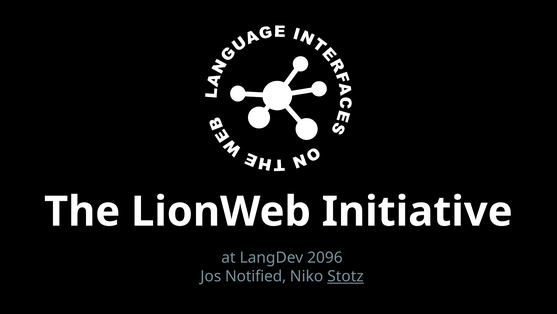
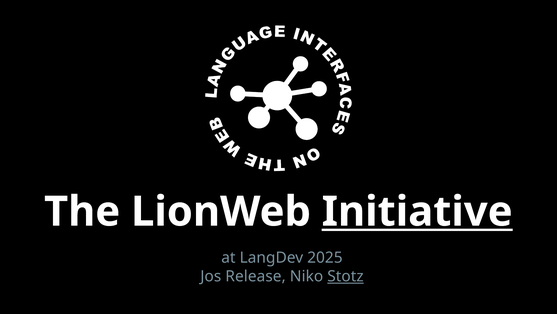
Initiative underline: none -> present
2096: 2096 -> 2025
Notified: Notified -> Release
